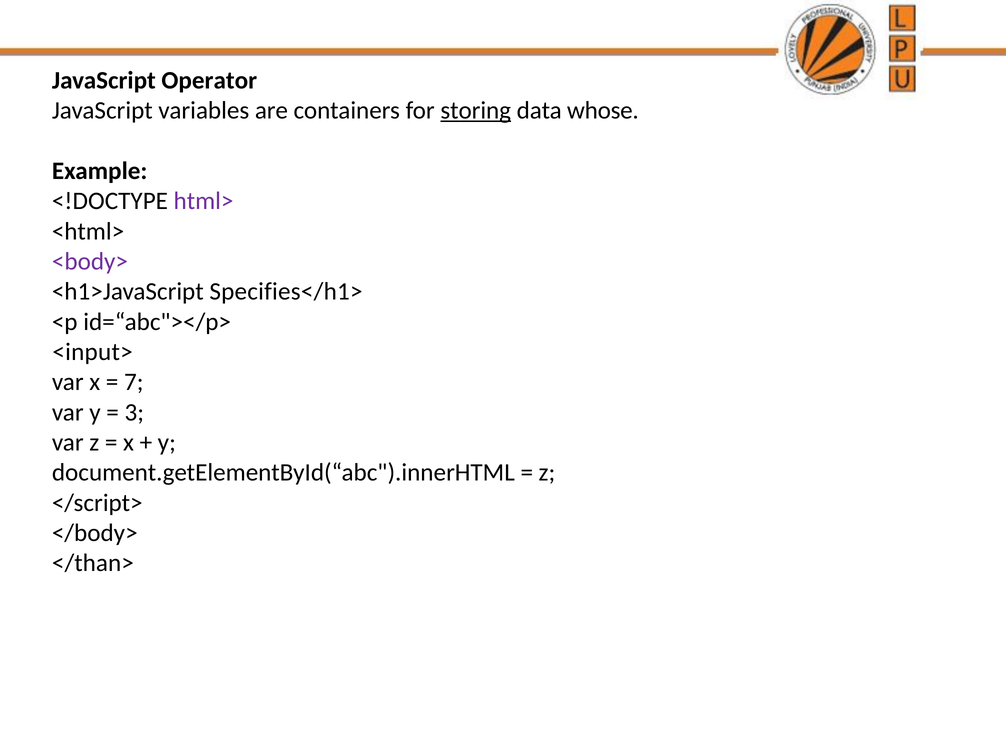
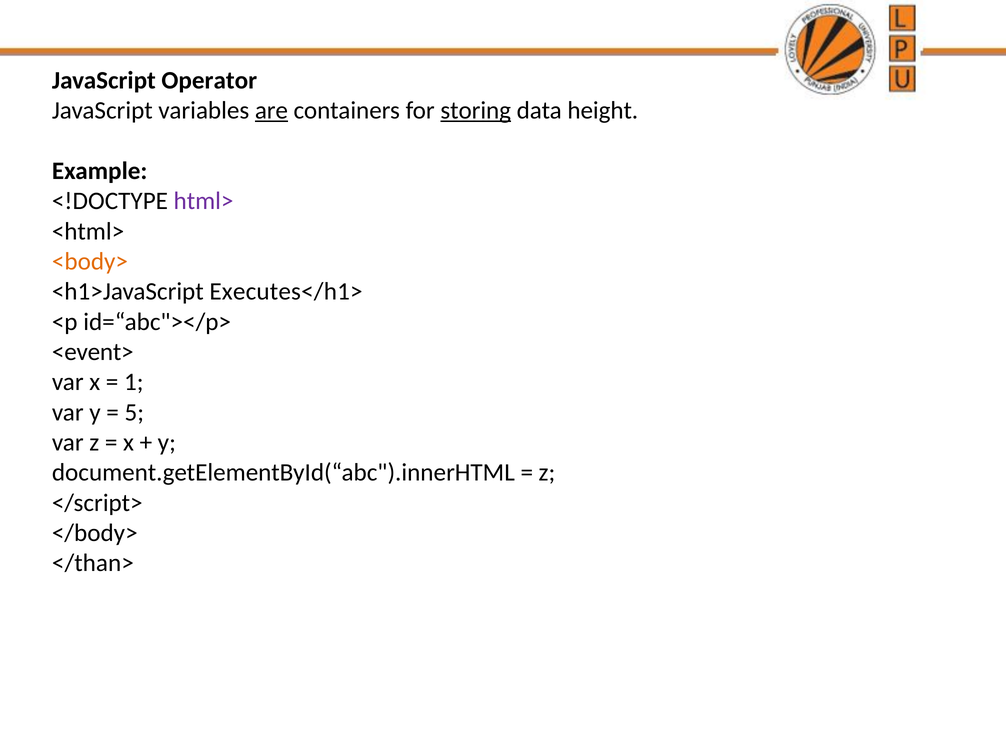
are underline: none -> present
whose: whose -> height
<body> colour: purple -> orange
Specifies</h1>: Specifies</h1> -> Executes</h1>
<input>: <input> -> <event>
7: 7 -> 1
3: 3 -> 5
